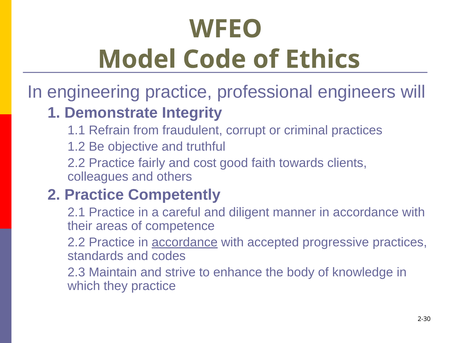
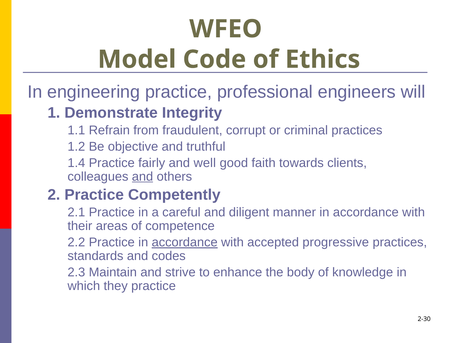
2.2 at (76, 163): 2.2 -> 1.4
cost: cost -> well
and at (143, 177) underline: none -> present
